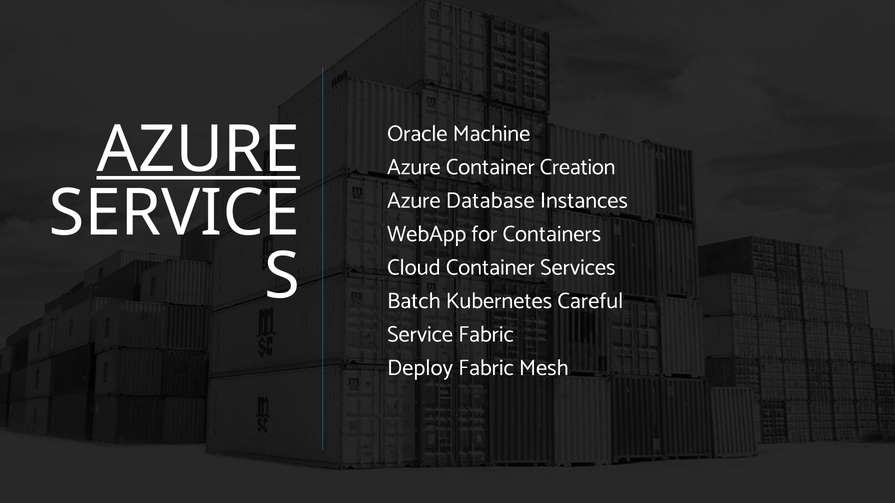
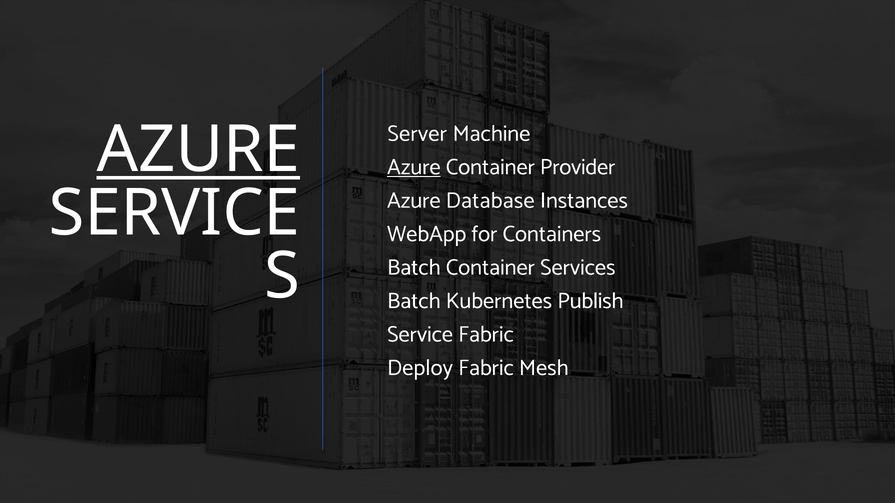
Oracle: Oracle -> Server
Azure at (414, 167) underline: none -> present
Creation: Creation -> Provider
Cloud at (414, 267): Cloud -> Batch
Careful: Careful -> Publish
